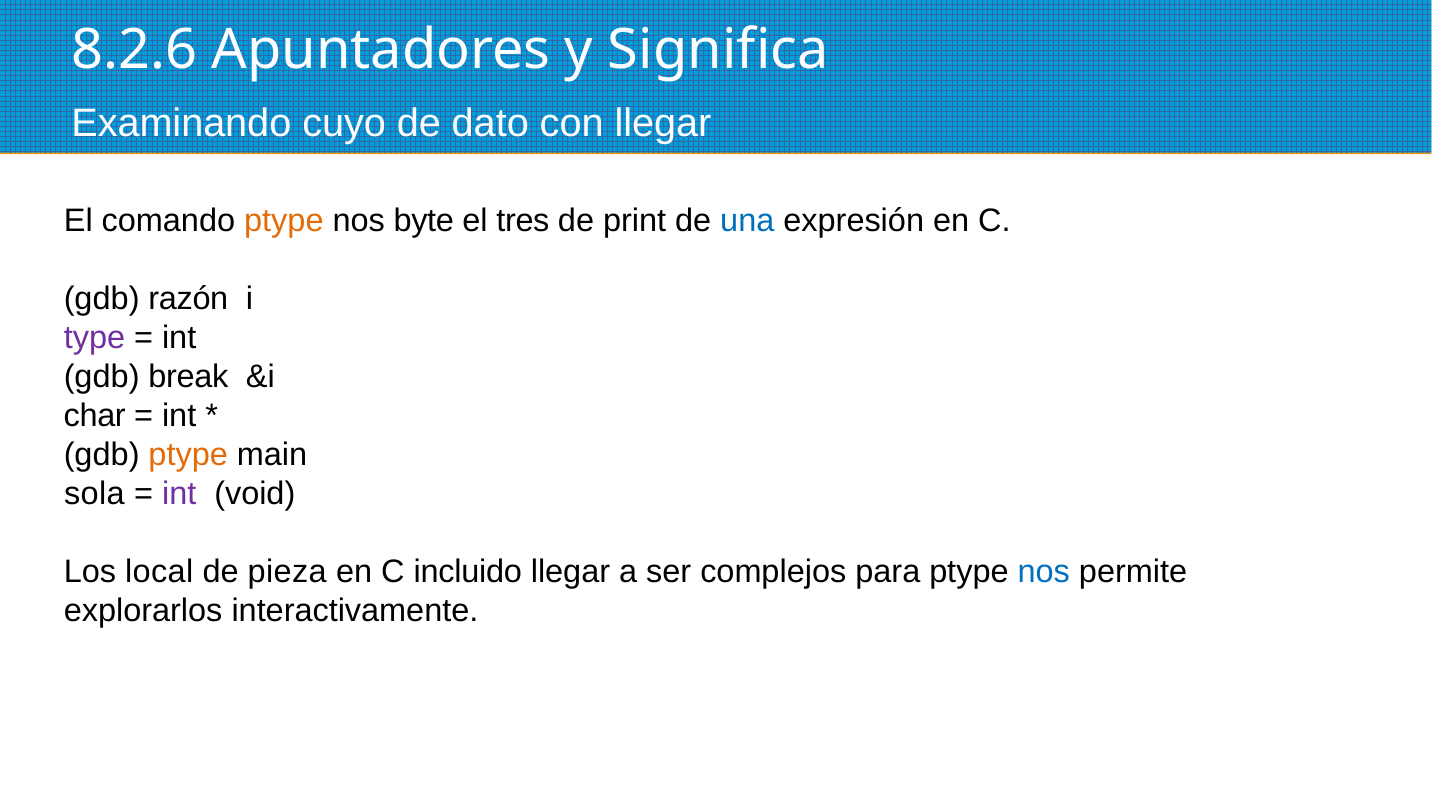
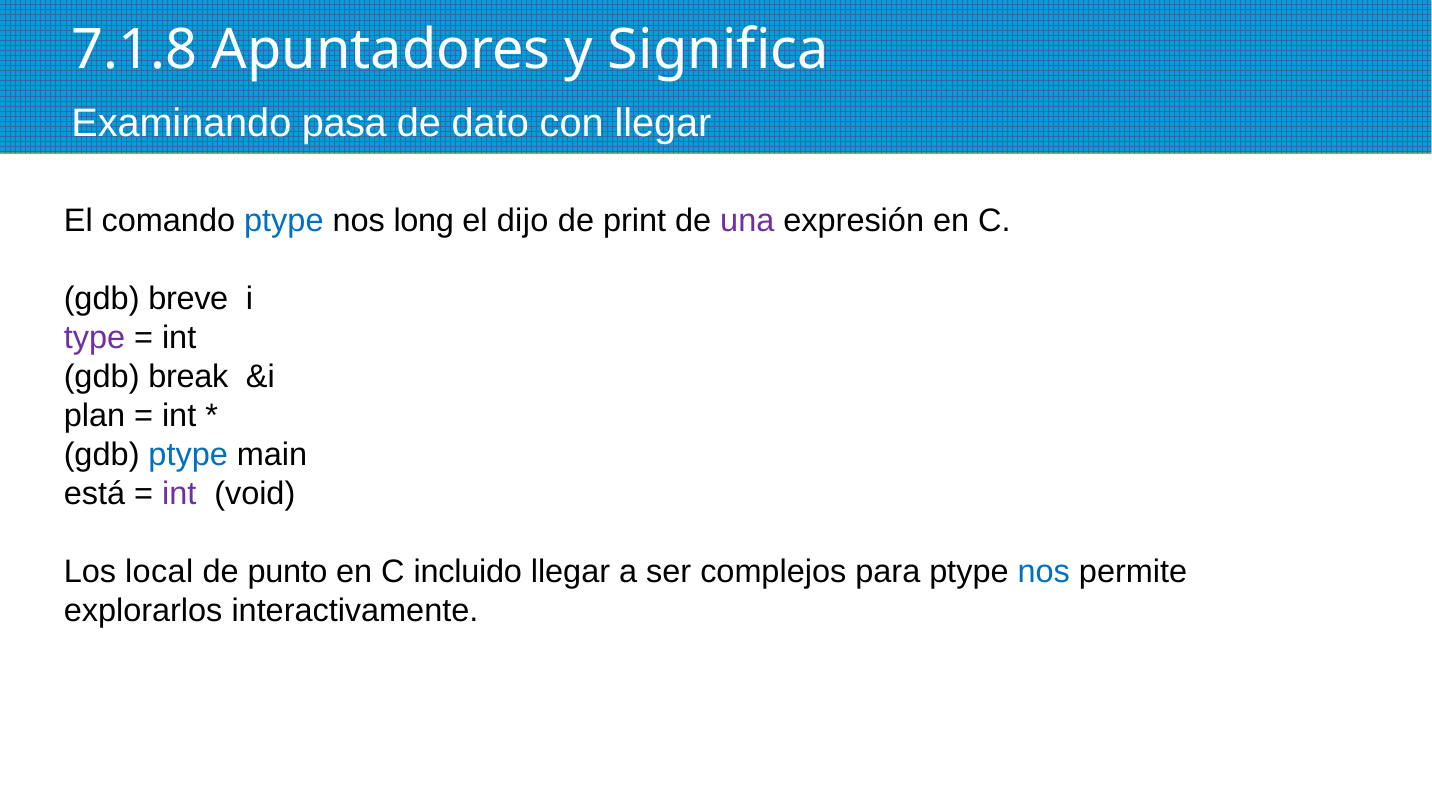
8.2.6: 8.2.6 -> 7.1.8
cuyo: cuyo -> pasa
ptype at (284, 220) colour: orange -> blue
byte: byte -> long
tres: tres -> dijo
una colour: blue -> purple
razón: razón -> breve
char: char -> plan
ptype at (188, 454) colour: orange -> blue
sola: sola -> está
pieza: pieza -> punto
